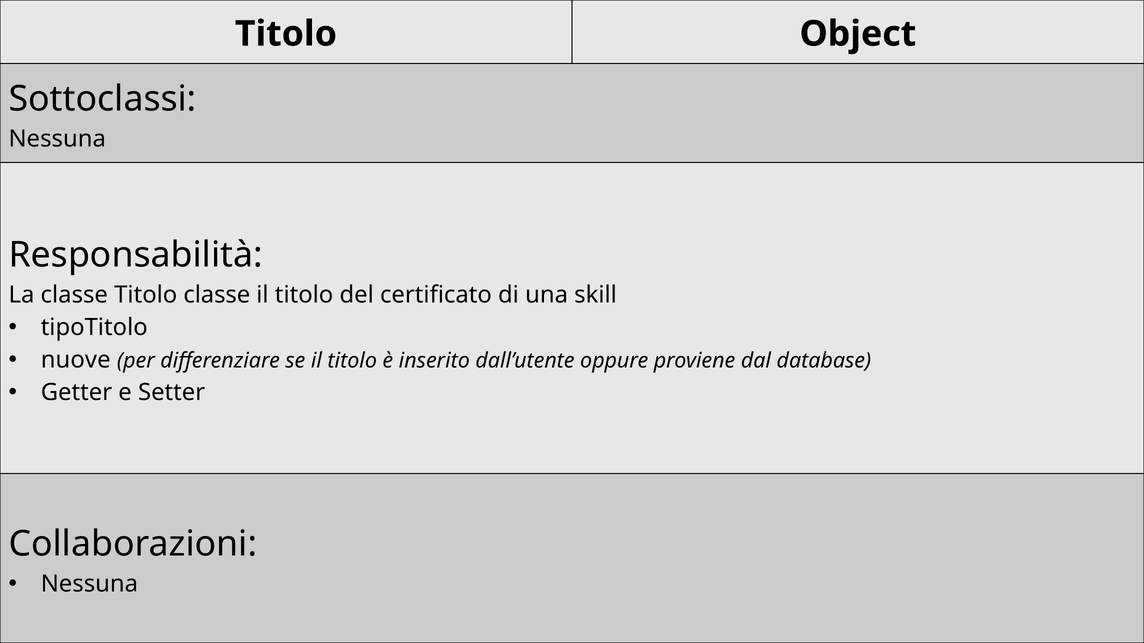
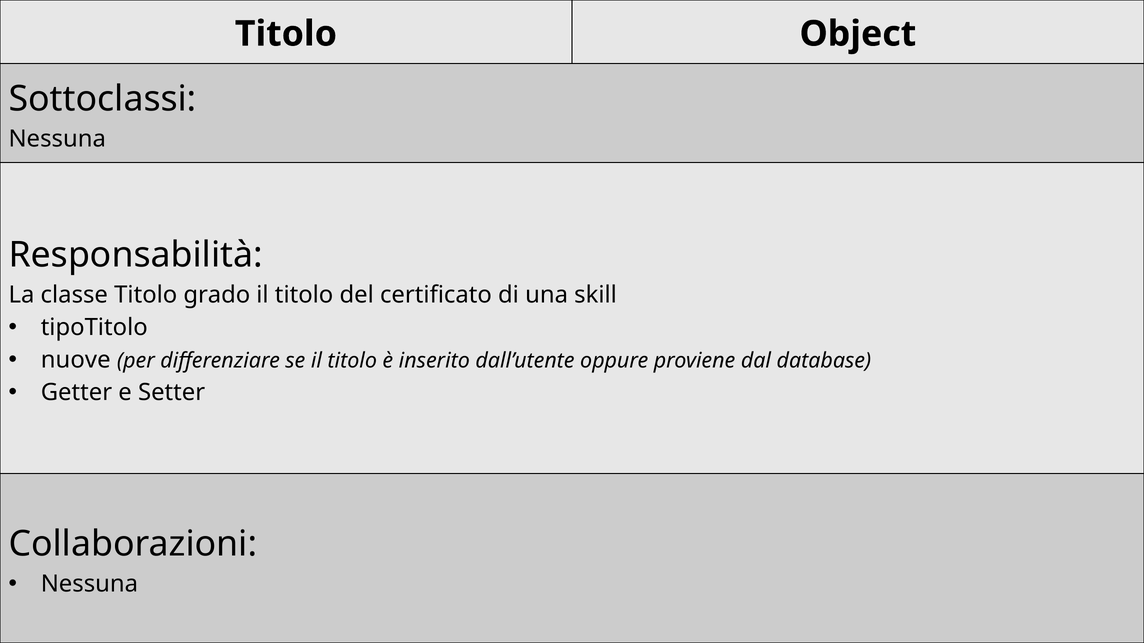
Titolo classe: classe -> grado
